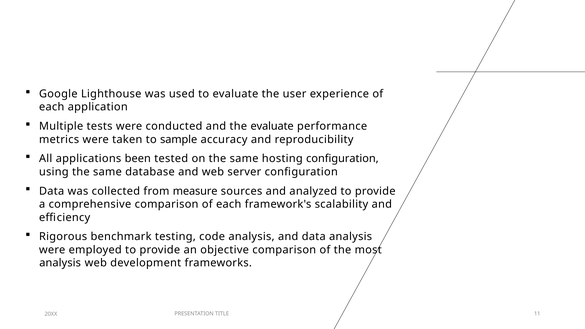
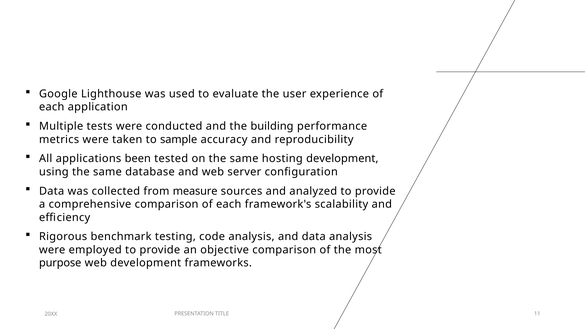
the evaluate: evaluate -> building
hosting configuration: configuration -> development
analysis at (60, 263): analysis -> purpose
